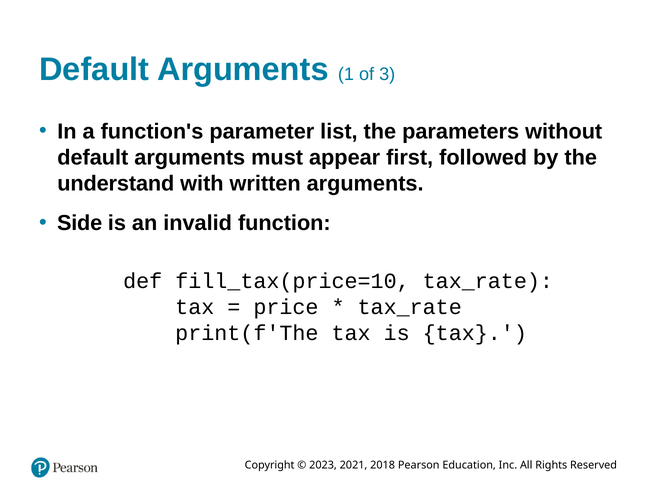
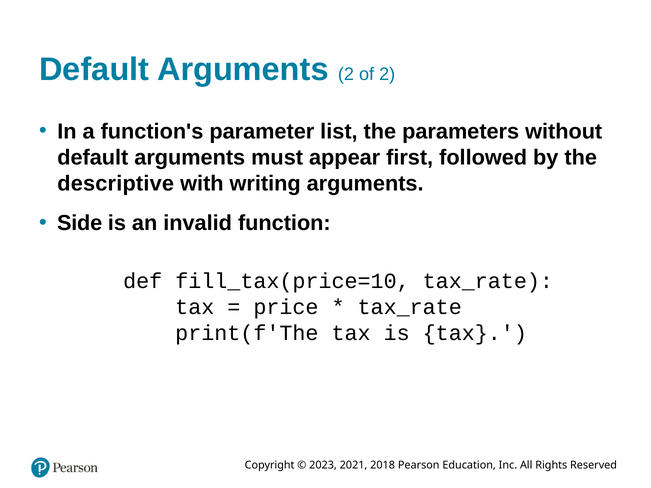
Arguments 1: 1 -> 2
of 3: 3 -> 2
understand: understand -> descriptive
written: written -> writing
